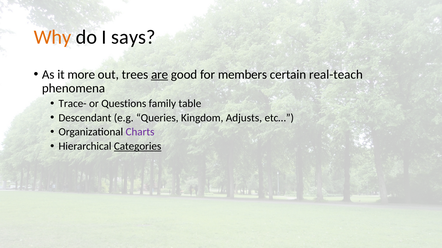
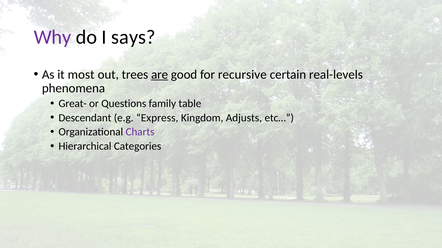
Why colour: orange -> purple
more: more -> most
members: members -> recursive
real-teach: real-teach -> real-levels
Trace-: Trace- -> Great-
Queries: Queries -> Express
Categories underline: present -> none
